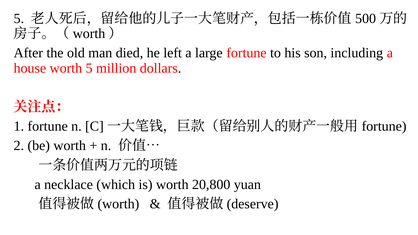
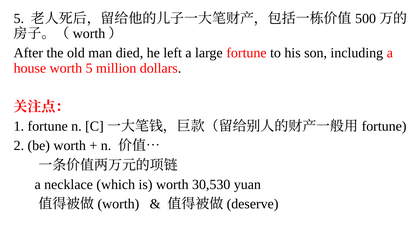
20,800: 20,800 -> 30,530
